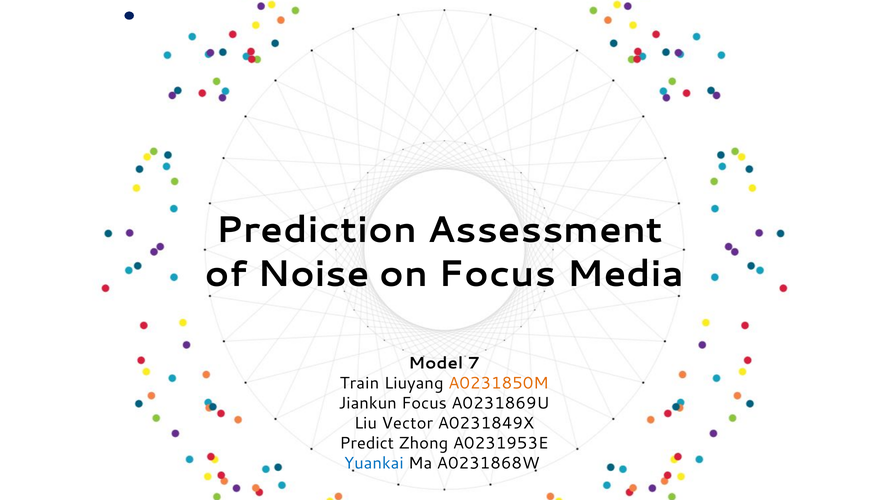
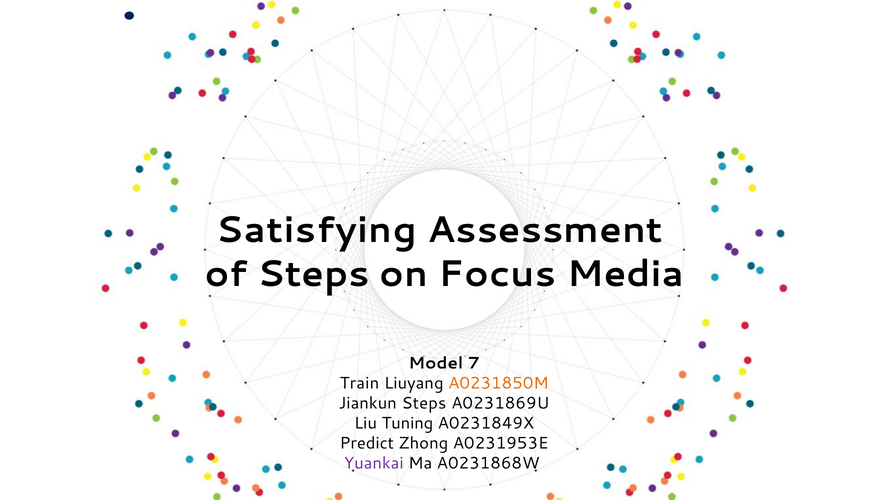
Prediction: Prediction -> Satisfying
of Noise: Noise -> Steps
Jiankun Focus: Focus -> Steps
Vector: Vector -> Tuning
Yuankai colour: blue -> purple
